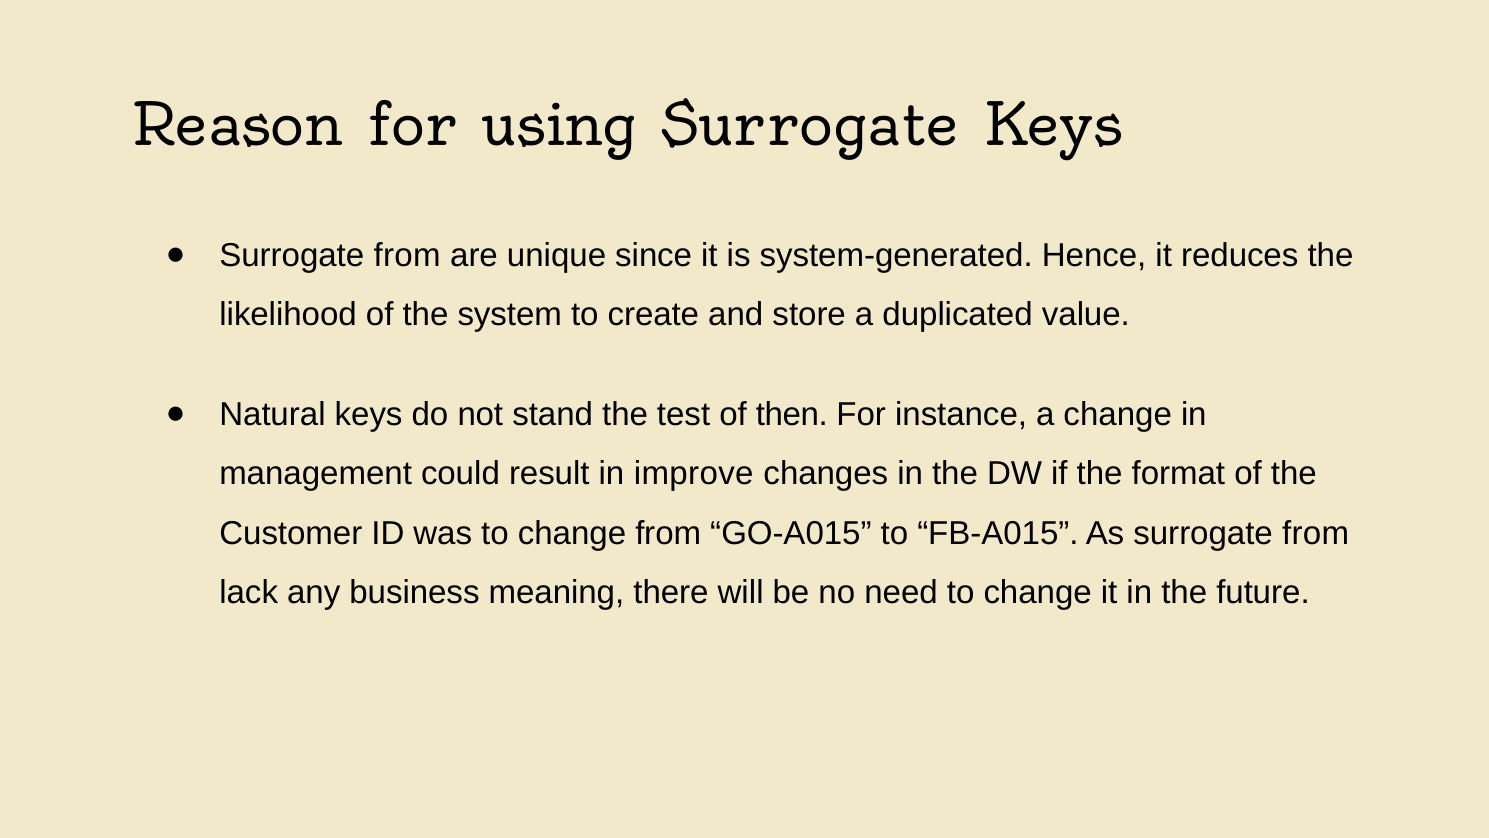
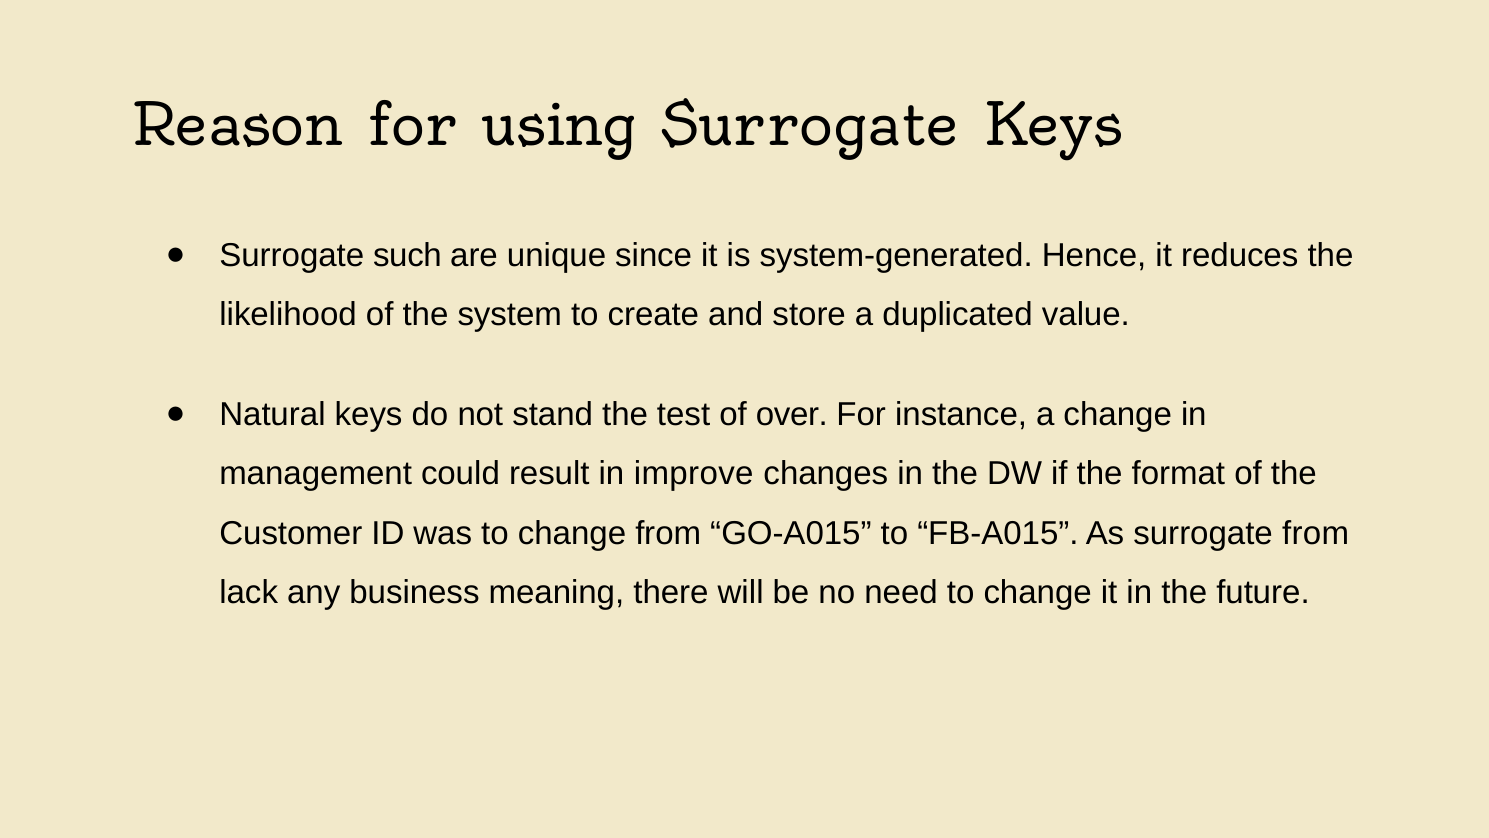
from at (407, 255): from -> such
then: then -> over
